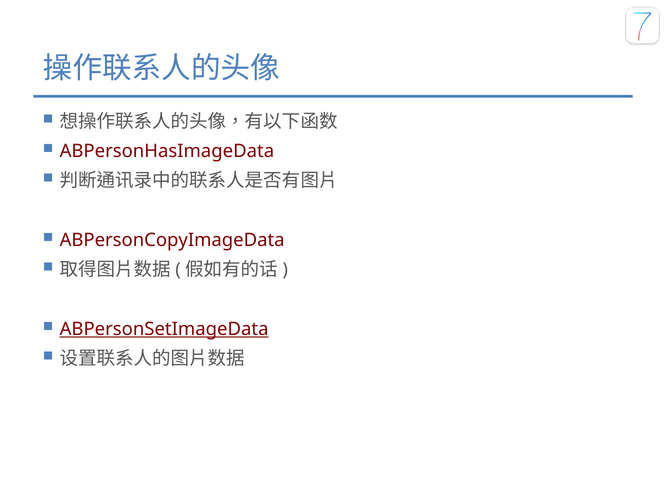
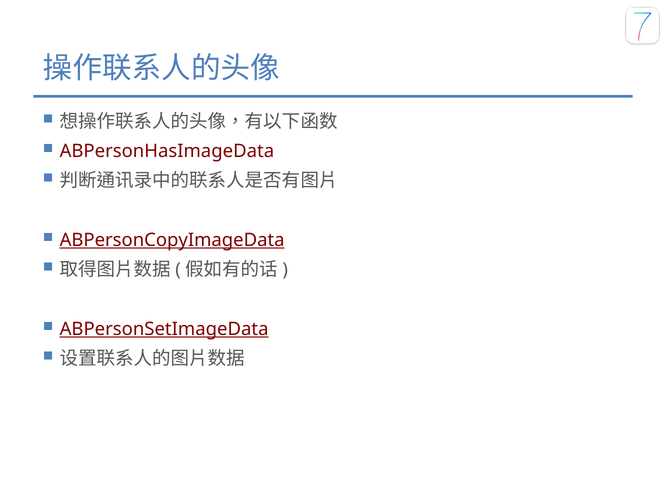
ABPersonCopyImageData underline: none -> present
